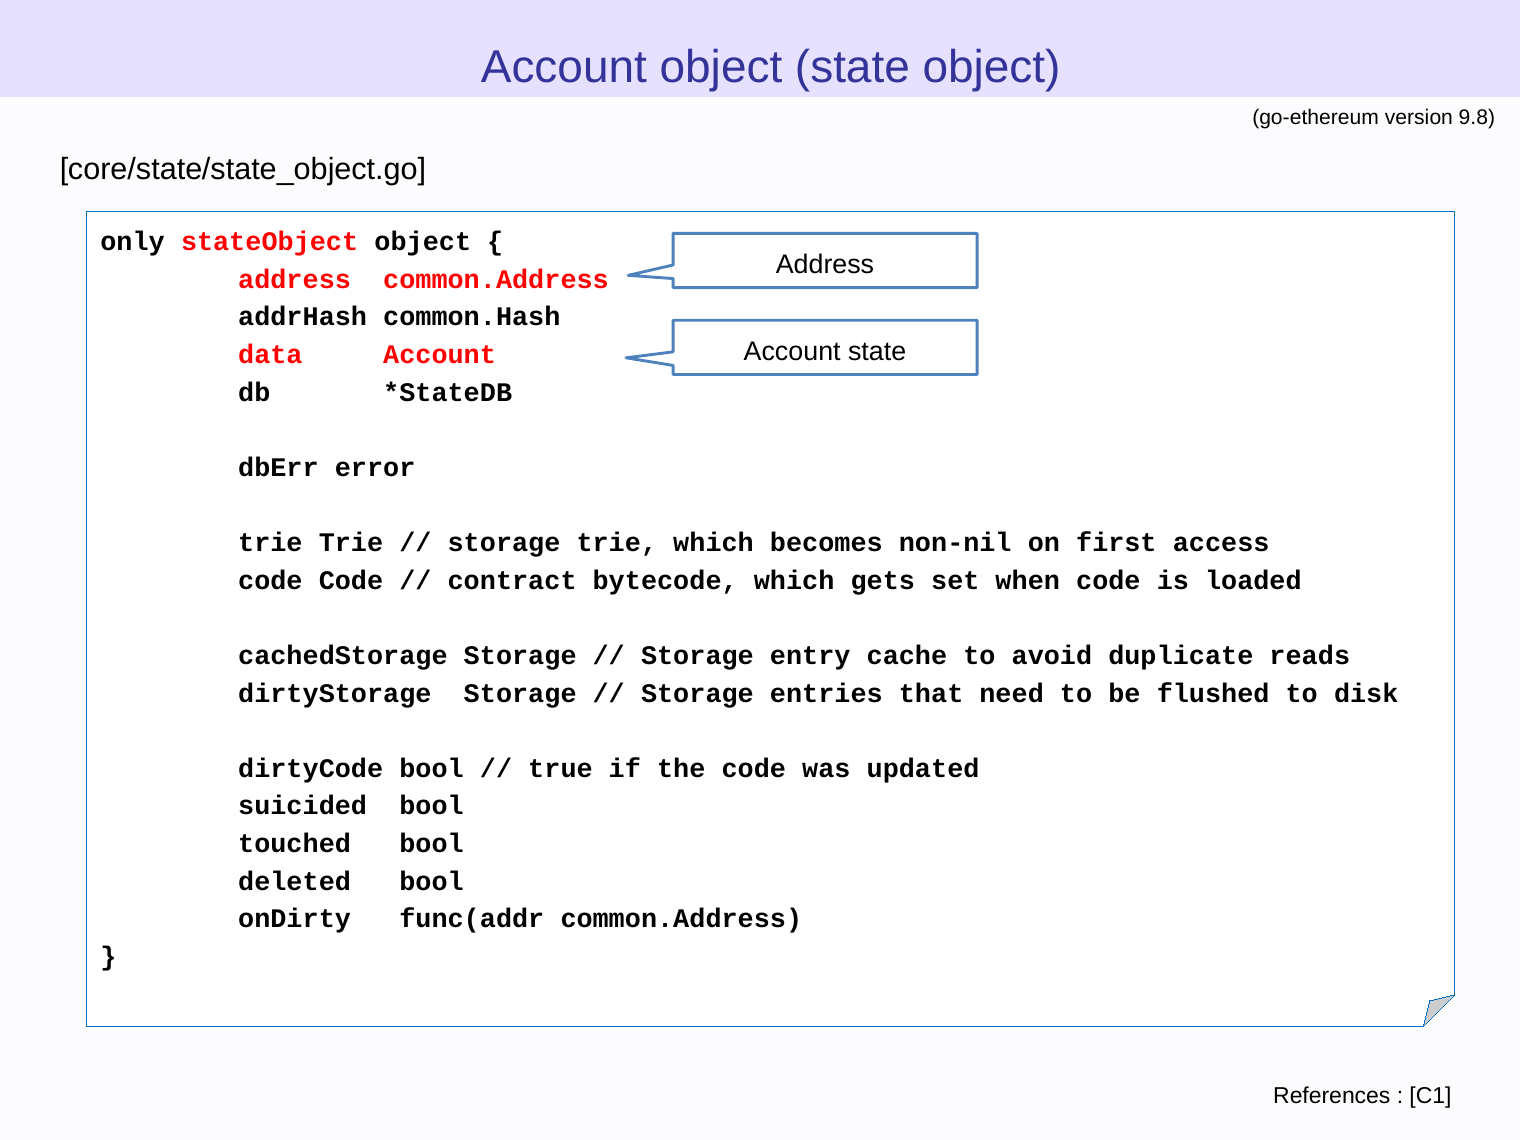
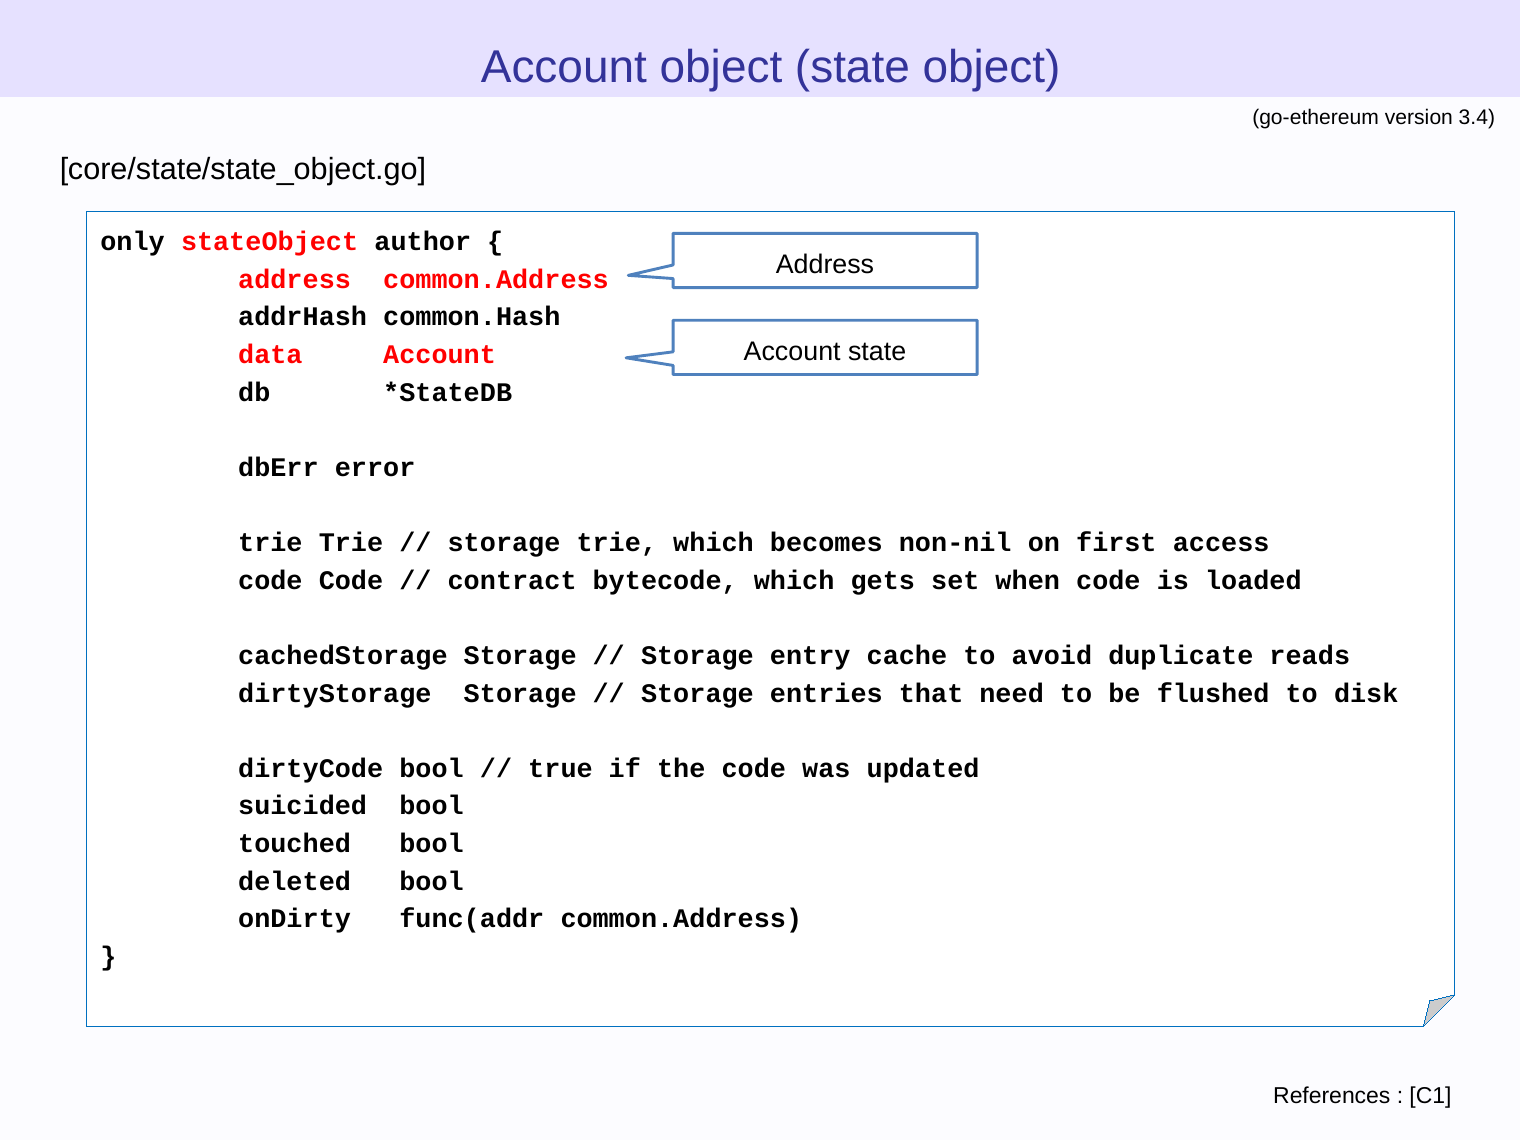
9.8: 9.8 -> 3.4
stateObject object: object -> author
